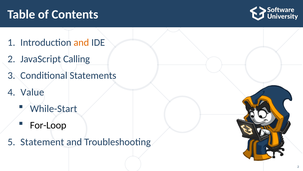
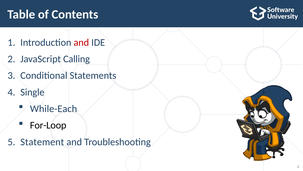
and at (81, 42) colour: orange -> red
Value: Value -> Single
While-Start: While-Start -> While-Each
